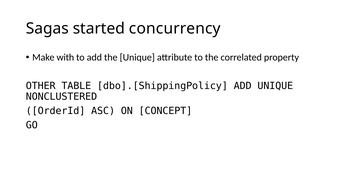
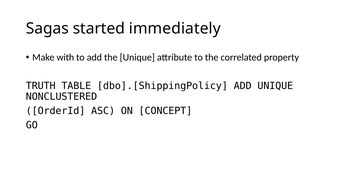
concurrency: concurrency -> immediately
OTHER: OTHER -> TRUTH
